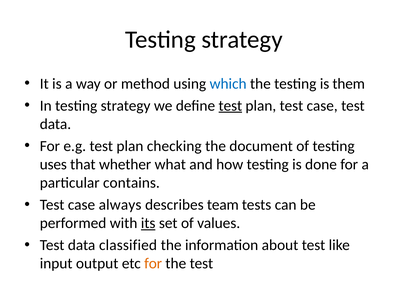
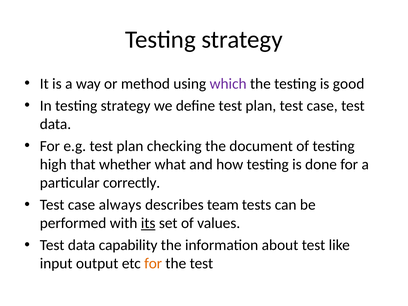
which colour: blue -> purple
them: them -> good
test at (230, 106) underline: present -> none
uses: uses -> high
contains: contains -> correctly
classified: classified -> capability
